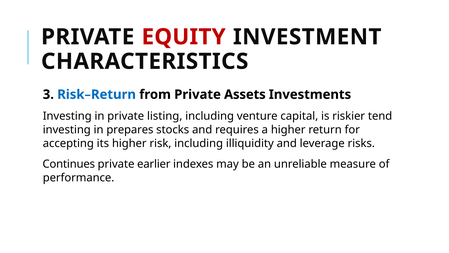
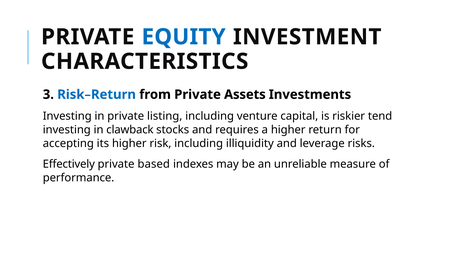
EQUITY colour: red -> blue
prepares: prepares -> clawback
Continues: Continues -> Effectively
earlier: earlier -> based
